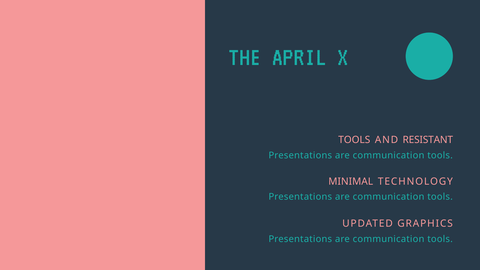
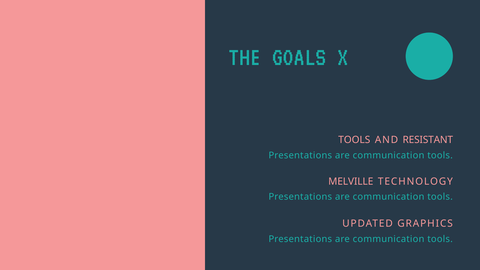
APRIL: APRIL -> GOALS
MINIMAL: MINIMAL -> MELVILLE
